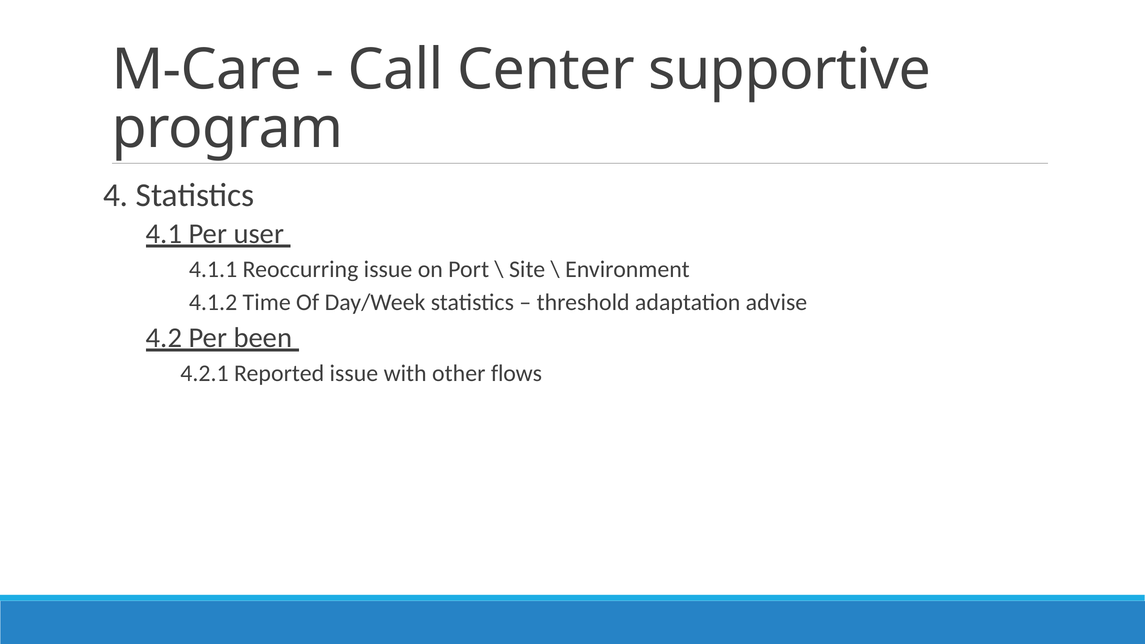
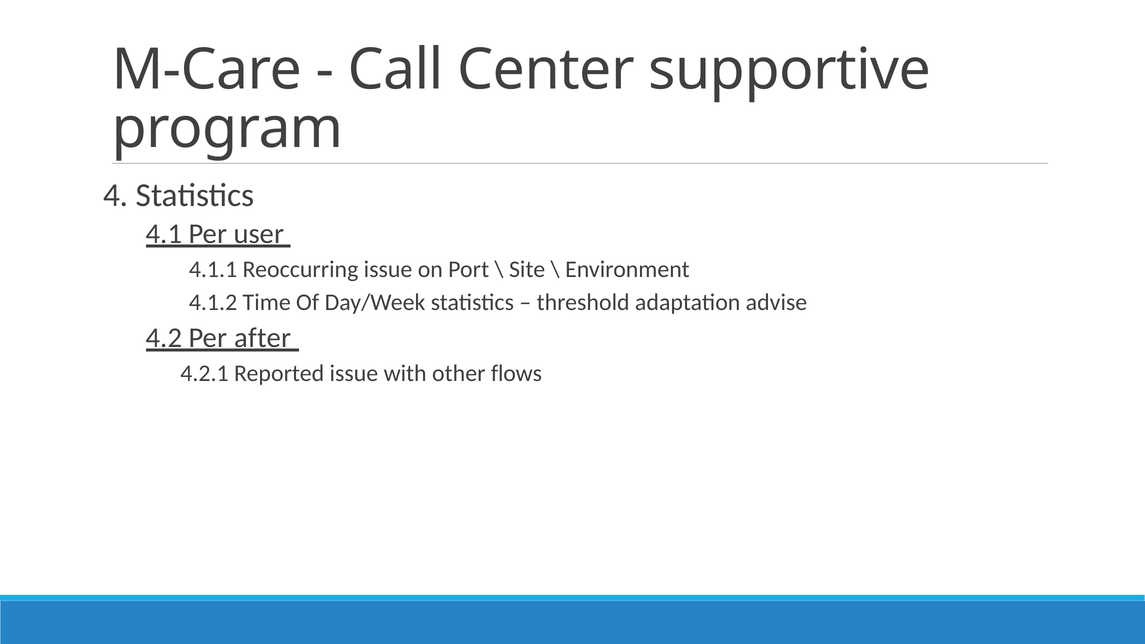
been: been -> after
